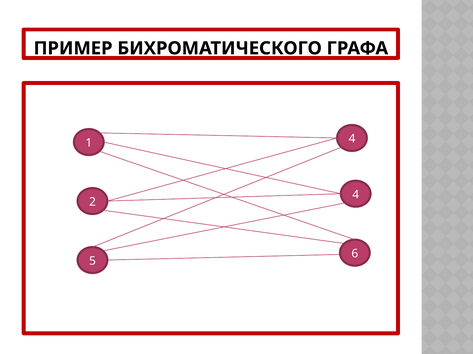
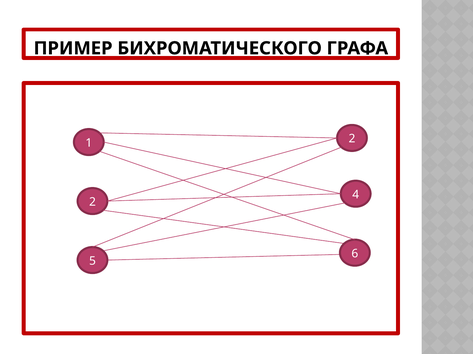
1 4: 4 -> 2
